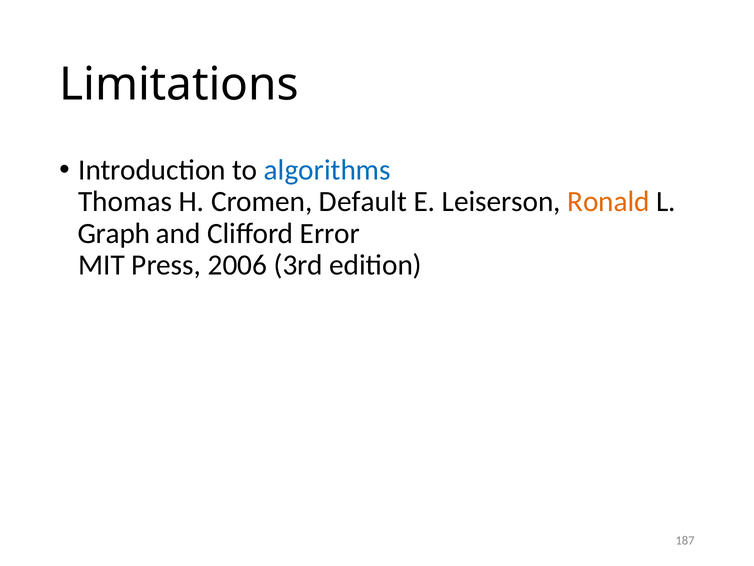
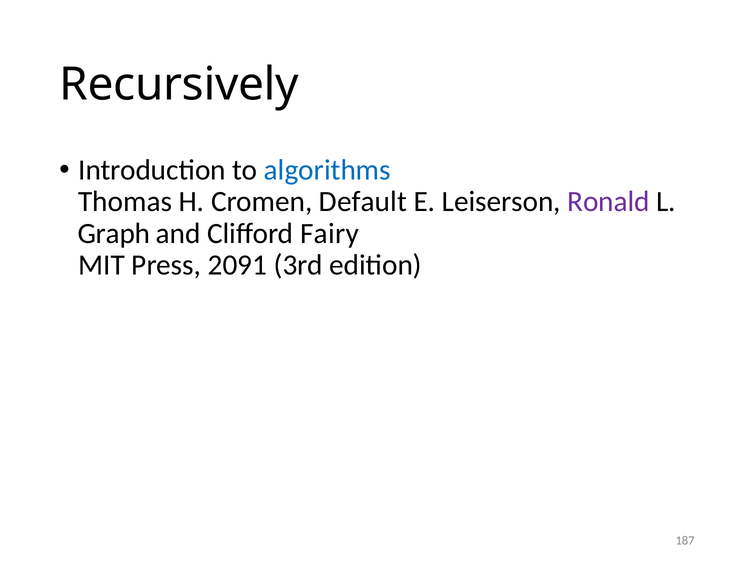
Limitations: Limitations -> Recursively
Ronald colour: orange -> purple
Error: Error -> Fairy
2006: 2006 -> 2091
